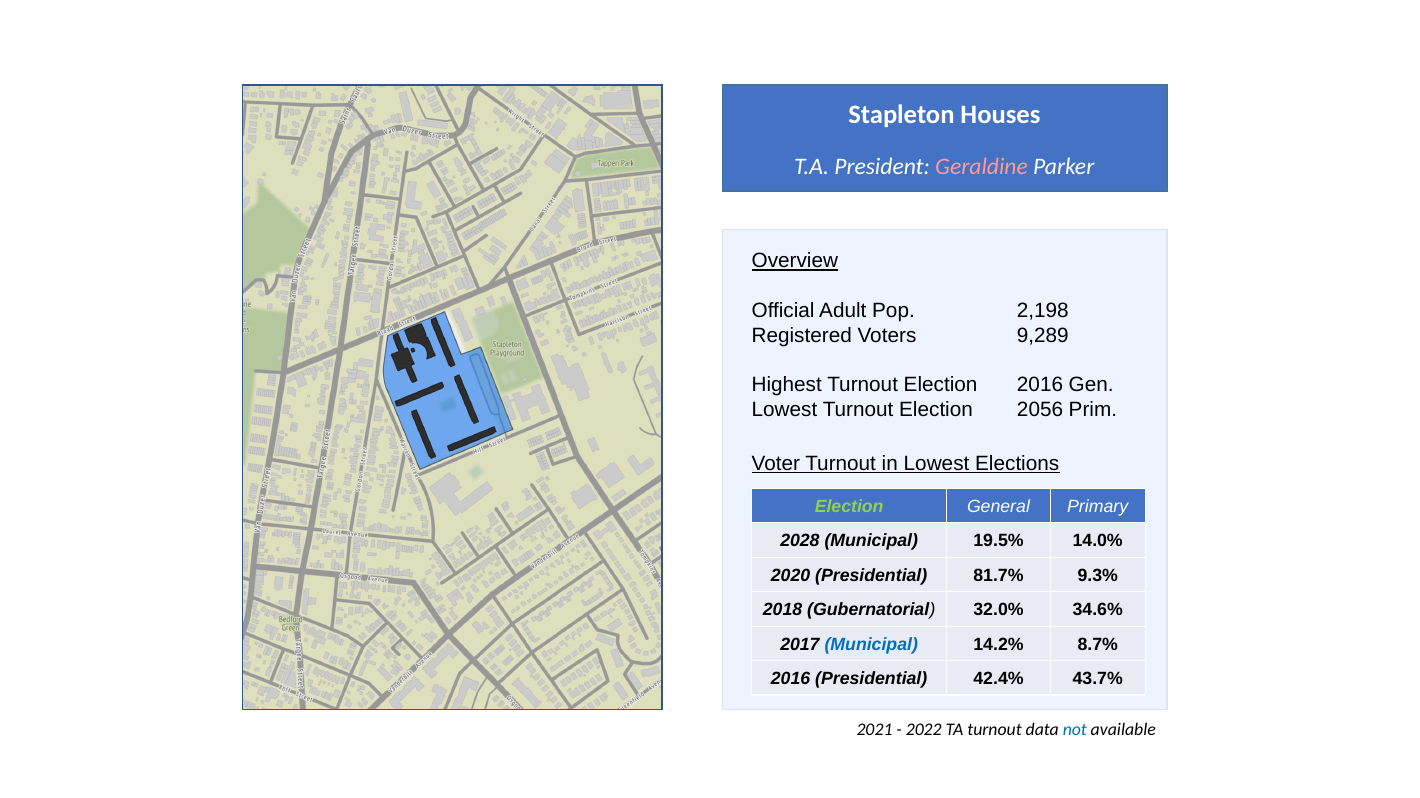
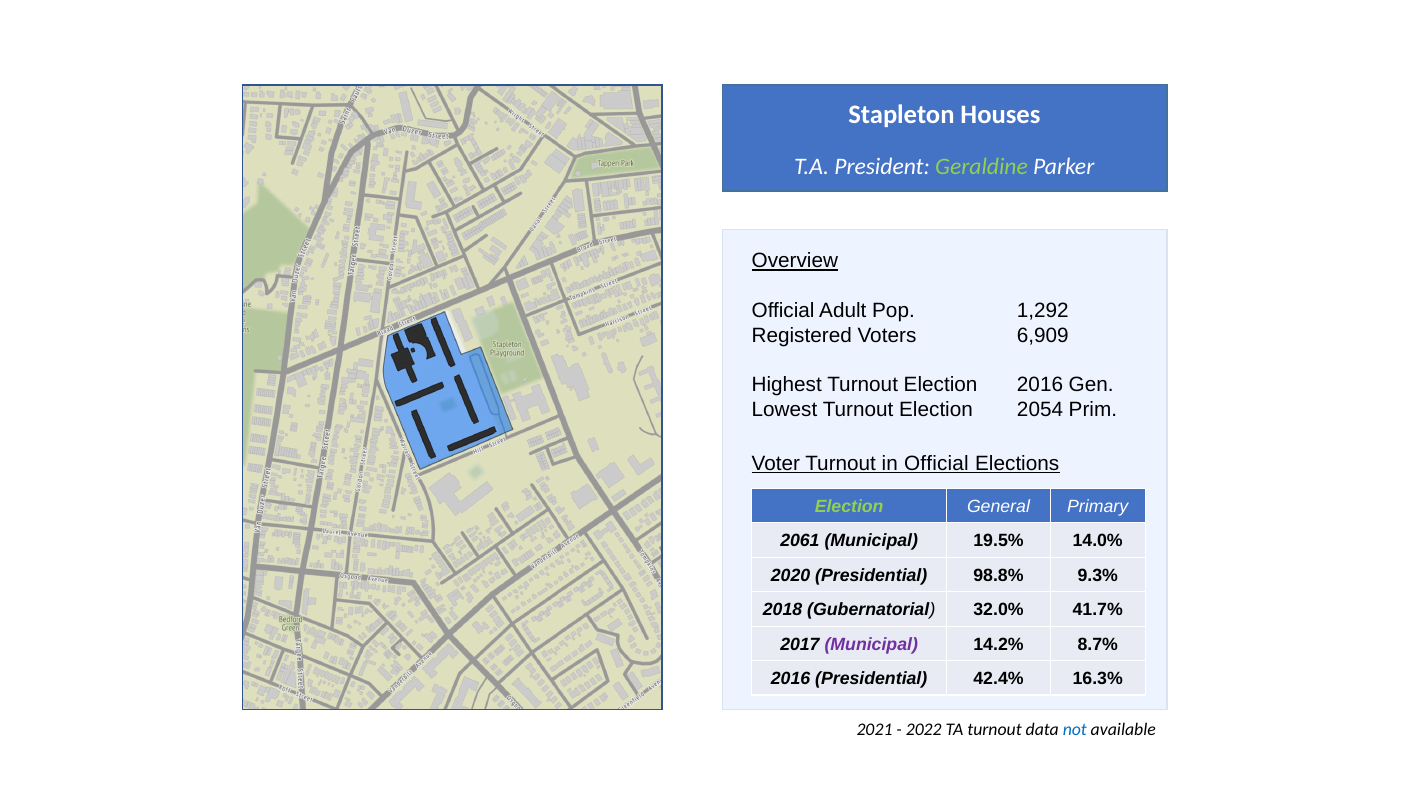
Geraldine colour: pink -> light green
2,198: 2,198 -> 1,292
9,289: 9,289 -> 6,909
2056: 2056 -> 2054
in Lowest: Lowest -> Official
2028: 2028 -> 2061
81.7%: 81.7% -> 98.8%
34.6%: 34.6% -> 41.7%
Municipal at (871, 645) colour: blue -> purple
43.7%: 43.7% -> 16.3%
